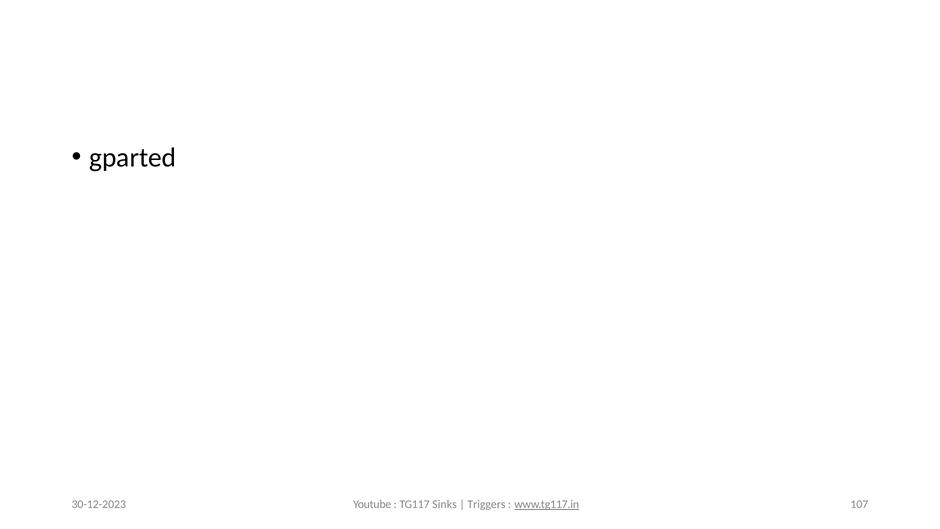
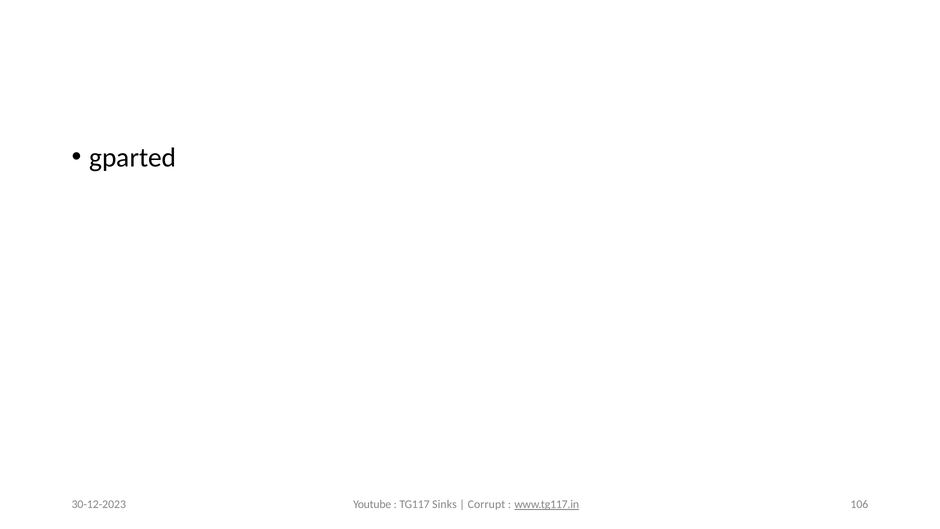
Triggers: Triggers -> Corrupt
107: 107 -> 106
